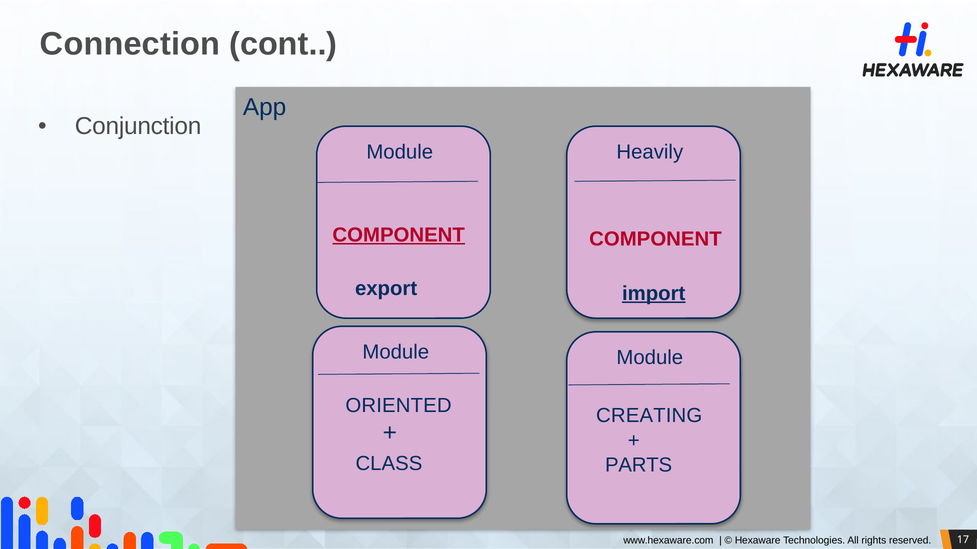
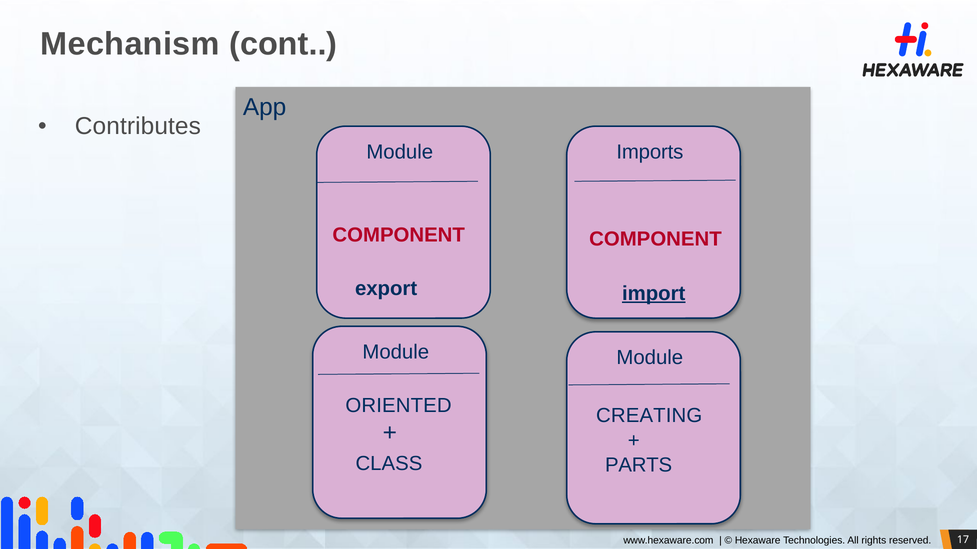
Connection: Connection -> Mechanism
Conjunction: Conjunction -> Contributes
Heavily: Heavily -> Imports
COMPONENT at (399, 235) underline: present -> none
